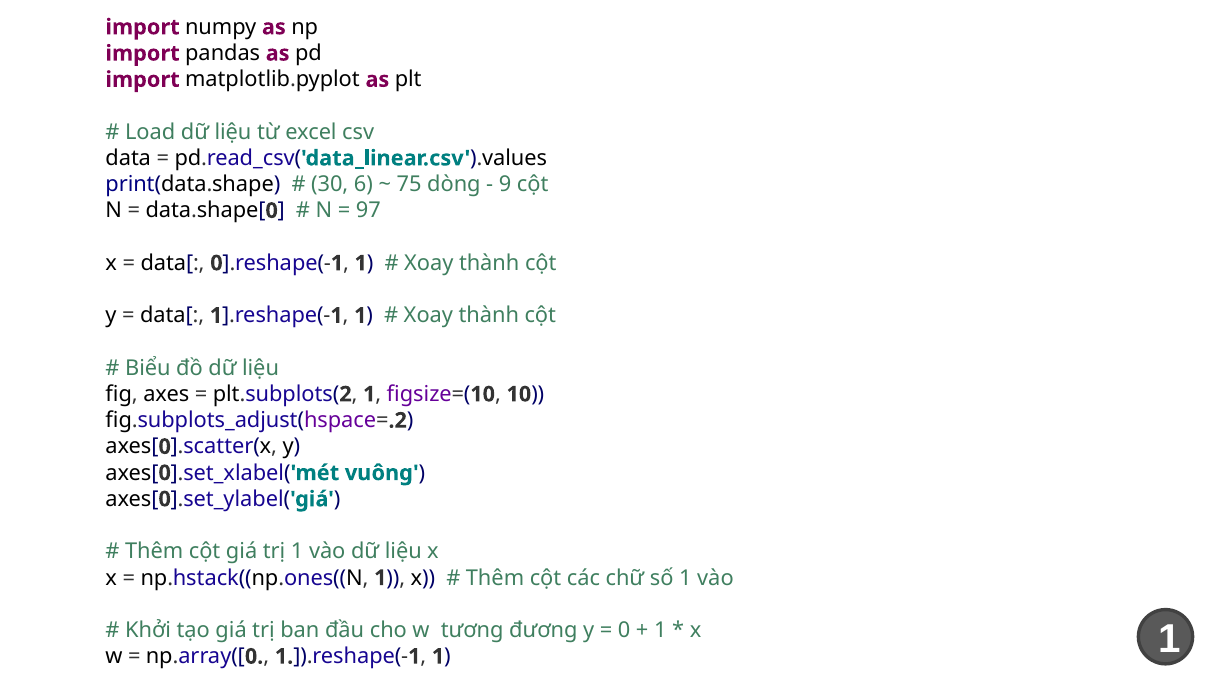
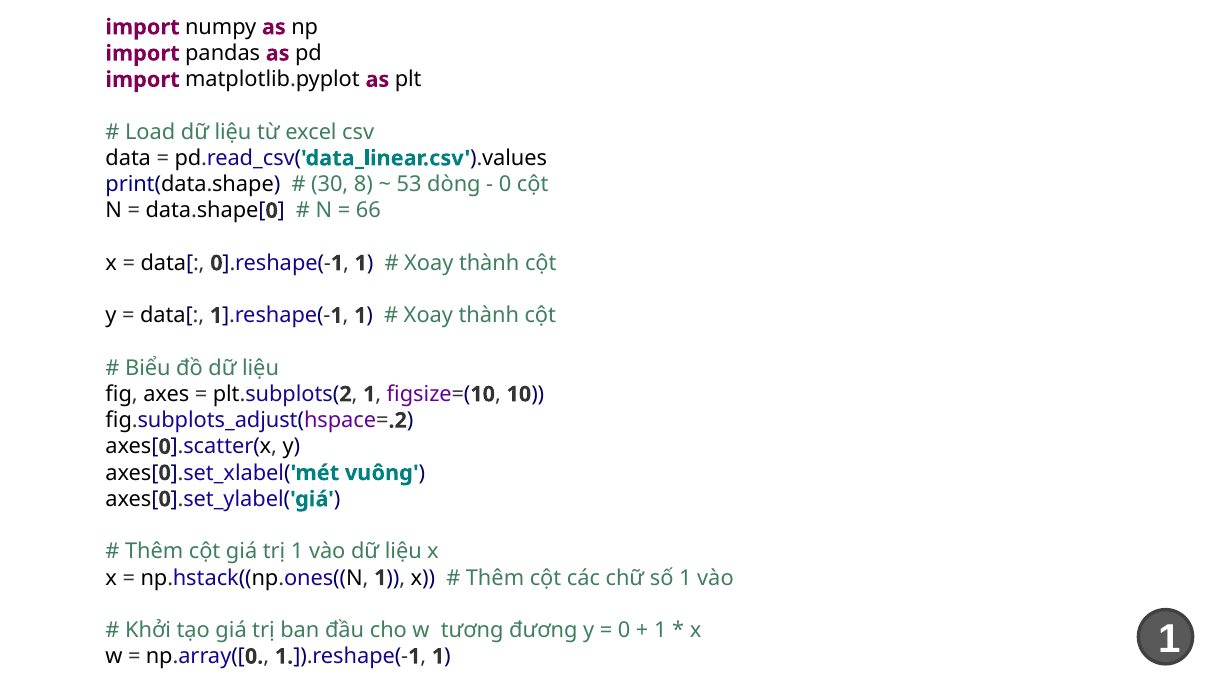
6: 6 -> 8
75: 75 -> 53
9 at (505, 184): 9 -> 0
97: 97 -> 66
